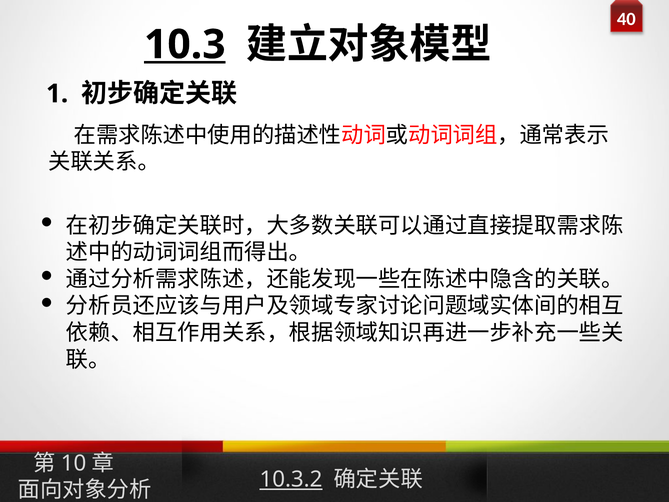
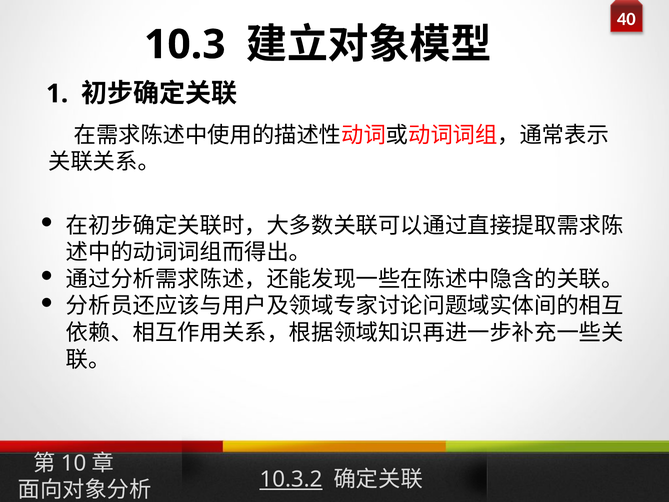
10.3 underline: present -> none
